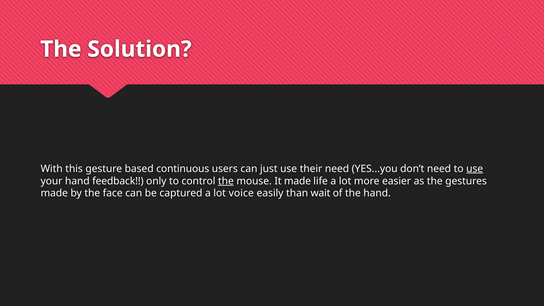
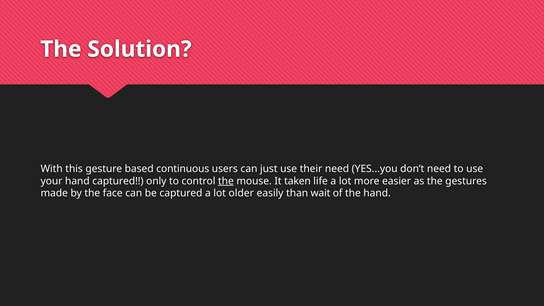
use at (475, 169) underline: present -> none
hand feedback: feedback -> captured
It made: made -> taken
voice: voice -> older
